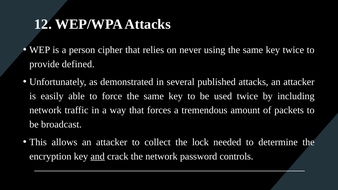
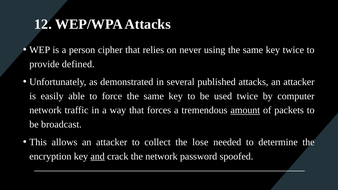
including: including -> computer
amount underline: none -> present
lock: lock -> lose
controls: controls -> spoofed
